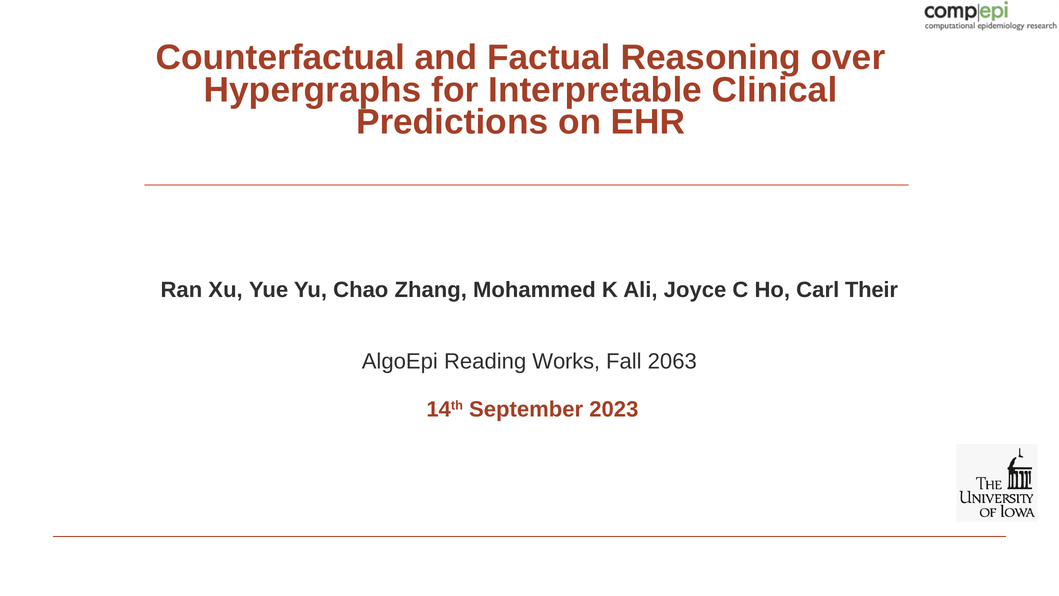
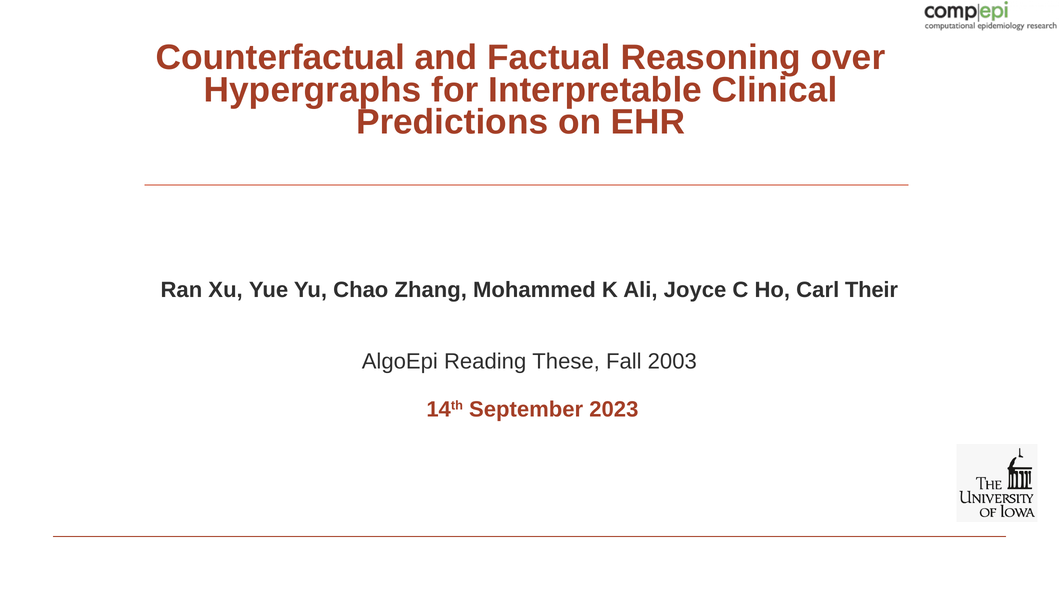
Works: Works -> These
2063: 2063 -> 2003
